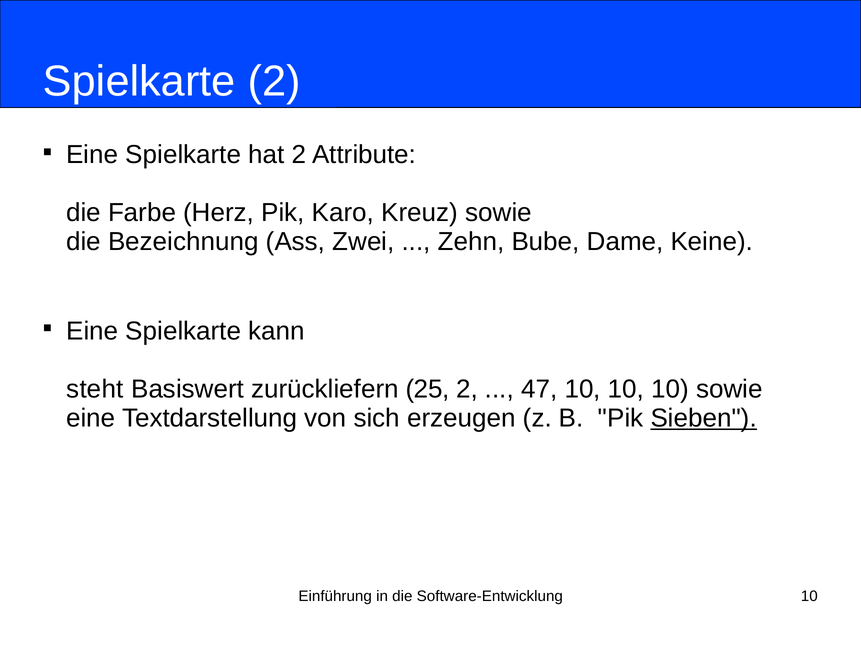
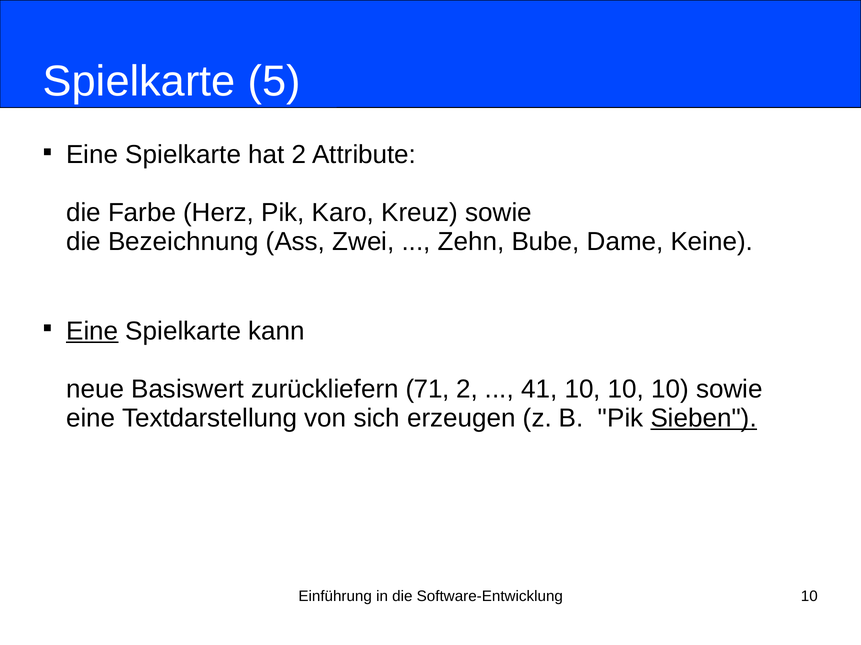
Spielkarte 2: 2 -> 5
Eine at (92, 331) underline: none -> present
steht: steht -> neue
25: 25 -> 71
47: 47 -> 41
